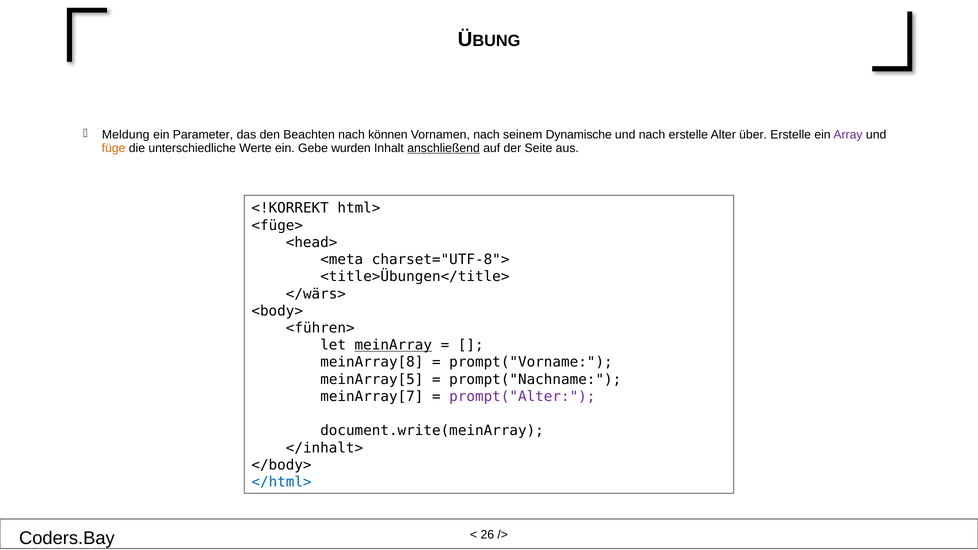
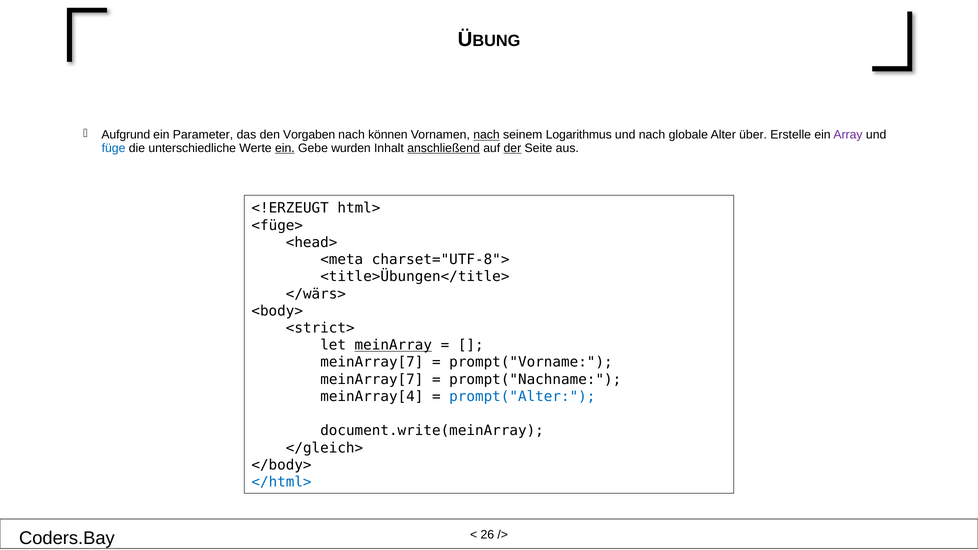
Meldung: Meldung -> Aufgrund
Beachten: Beachten -> Vorgaben
nach at (487, 135) underline: none -> present
Dynamische: Dynamische -> Logarithmus
nach erstelle: erstelle -> globale
füge colour: orange -> blue
ein at (285, 148) underline: none -> present
der underline: none -> present
<!KORREKT: <!KORREKT -> <!ERZEUGT
<führen>: <führen> -> <strict>
meinArray[8 at (372, 362): meinArray[8 -> meinArray[7
meinArray[5 at (372, 379): meinArray[5 -> meinArray[7
meinArray[7: meinArray[7 -> meinArray[4
prompt("Alter colour: purple -> blue
</inhalt>: </inhalt> -> </gleich>
